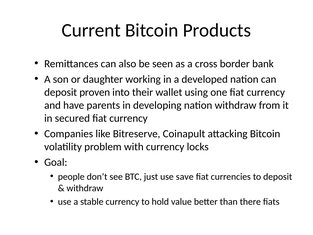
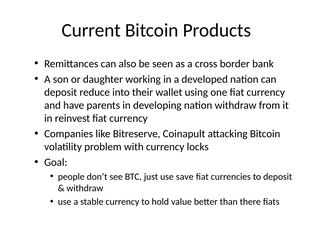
proven: proven -> reduce
secured: secured -> reinvest
